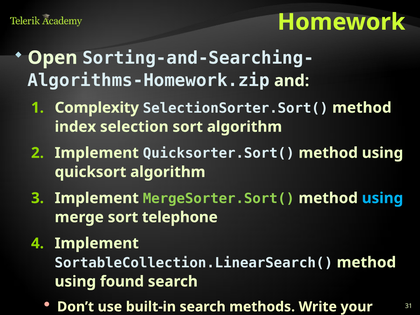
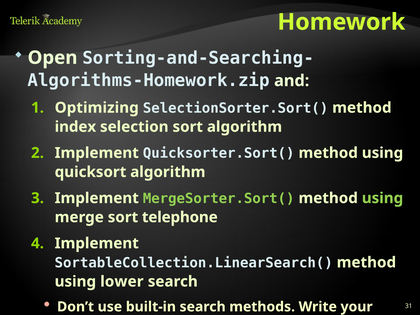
Complexity: Complexity -> Optimizing
using at (383, 198) colour: light blue -> light green
found: found -> lower
